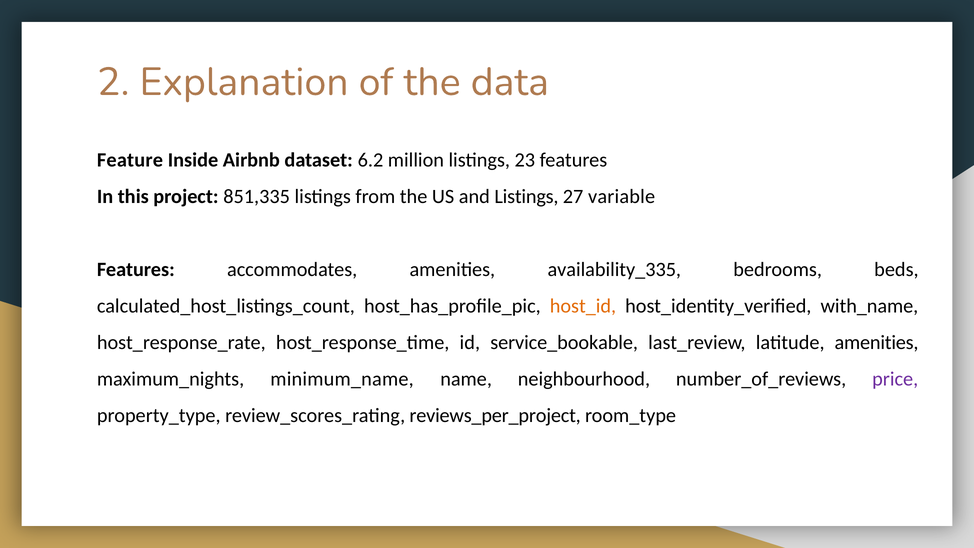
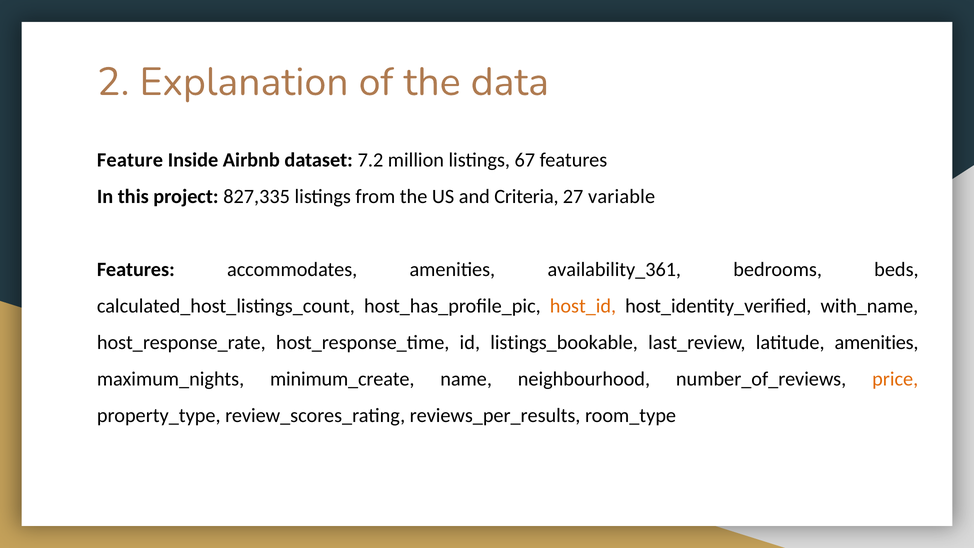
6.2: 6.2 -> 7.2
23: 23 -> 67
851,335: 851,335 -> 827,335
and Listings: Listings -> Criteria
availability_335: availability_335 -> availability_361
service_bookable: service_bookable -> listings_bookable
minimum_name: minimum_name -> minimum_create
price colour: purple -> orange
reviews_per_project: reviews_per_project -> reviews_per_results
